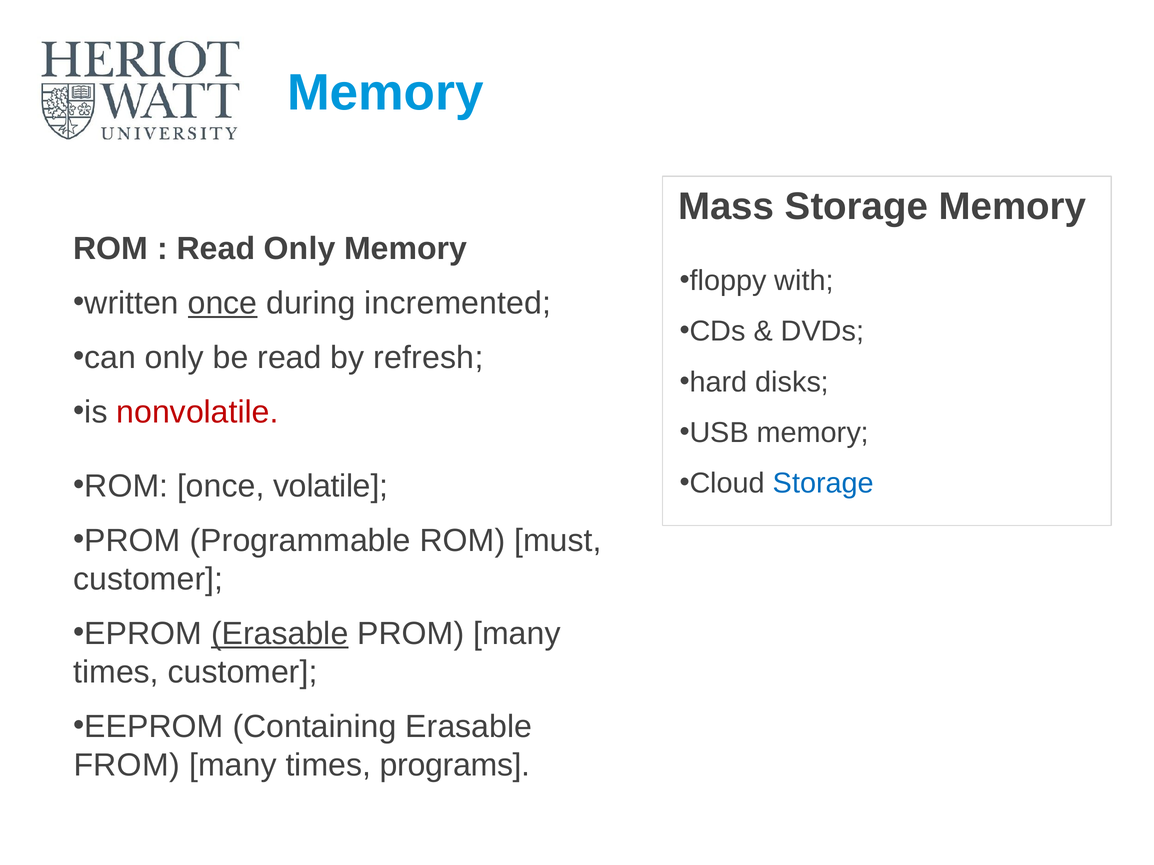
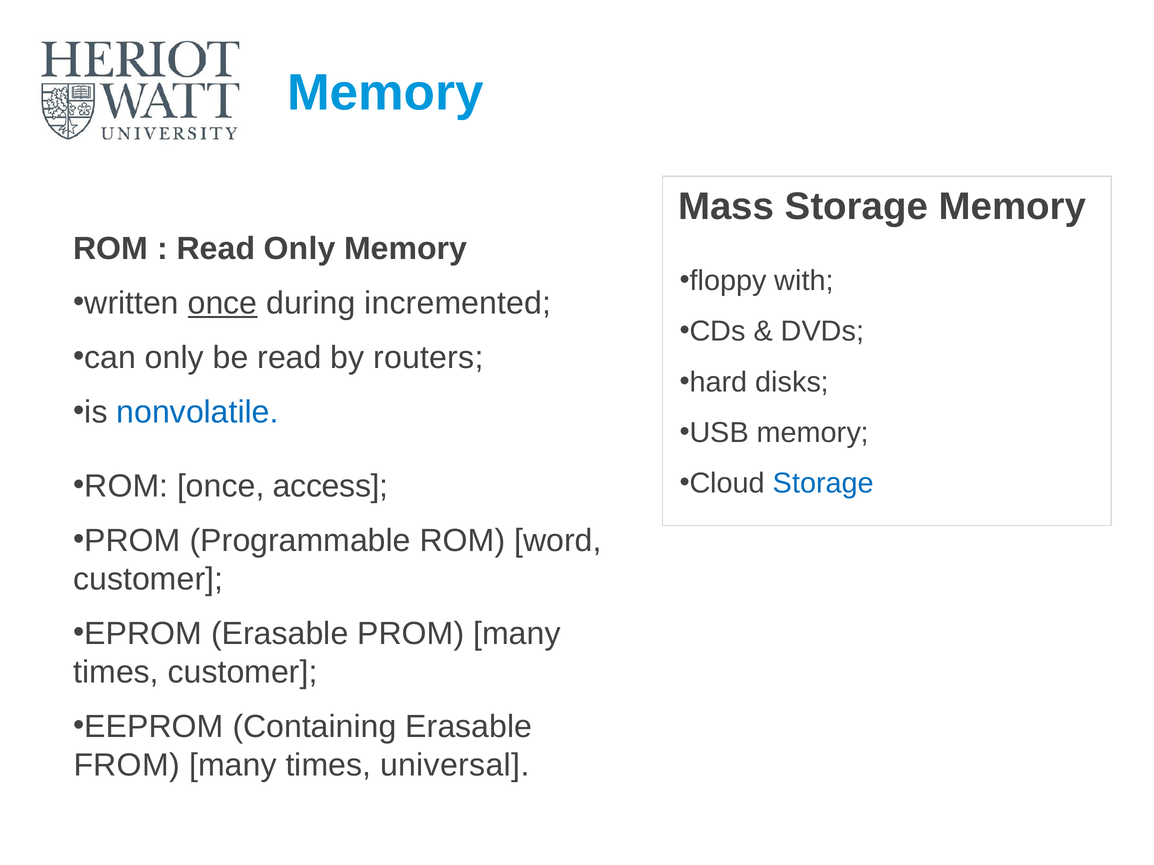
refresh: refresh -> routers
nonvolatile colour: red -> blue
volatile: volatile -> access
must: must -> word
Erasable at (280, 634) underline: present -> none
programs: programs -> universal
